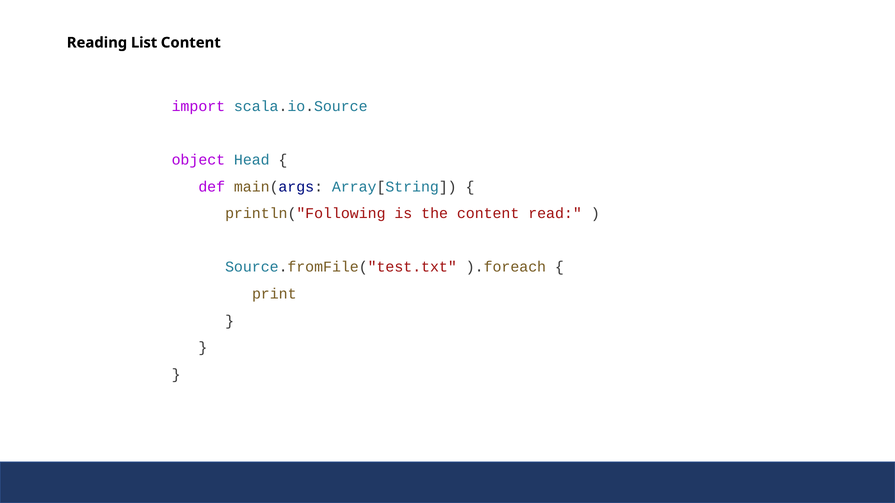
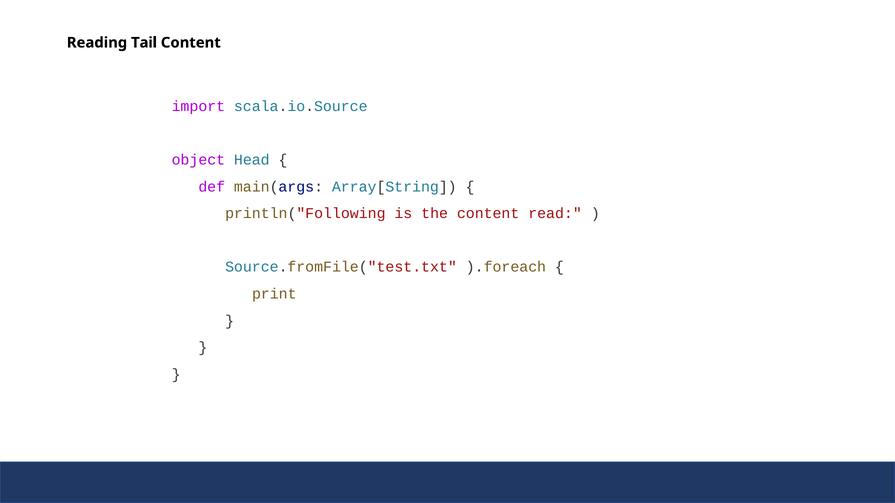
List: List -> Tail
